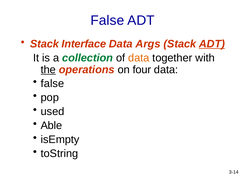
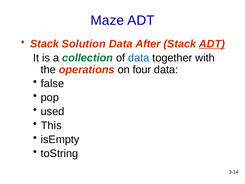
False at (107, 20): False -> Maze
Interface: Interface -> Solution
Args: Args -> After
data at (139, 58) colour: orange -> blue
the underline: present -> none
Able: Able -> This
